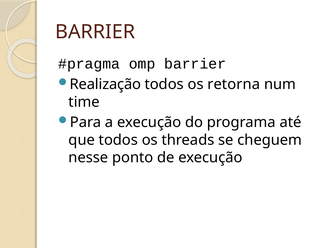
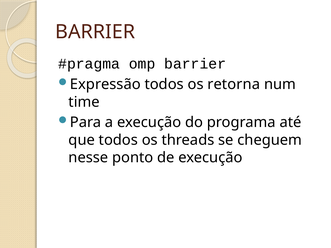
Realização: Realização -> Expressão
